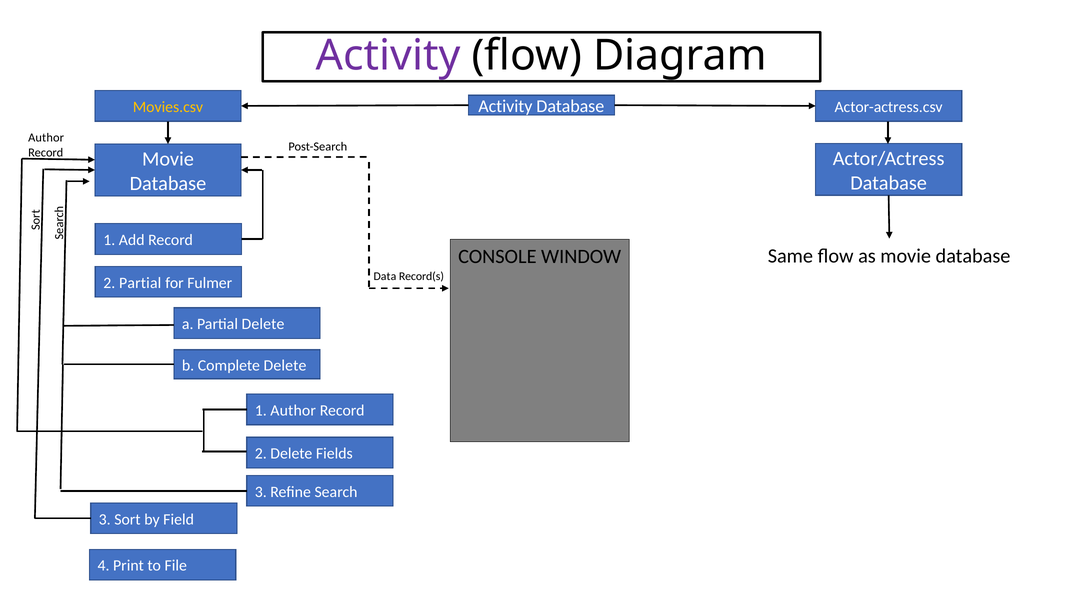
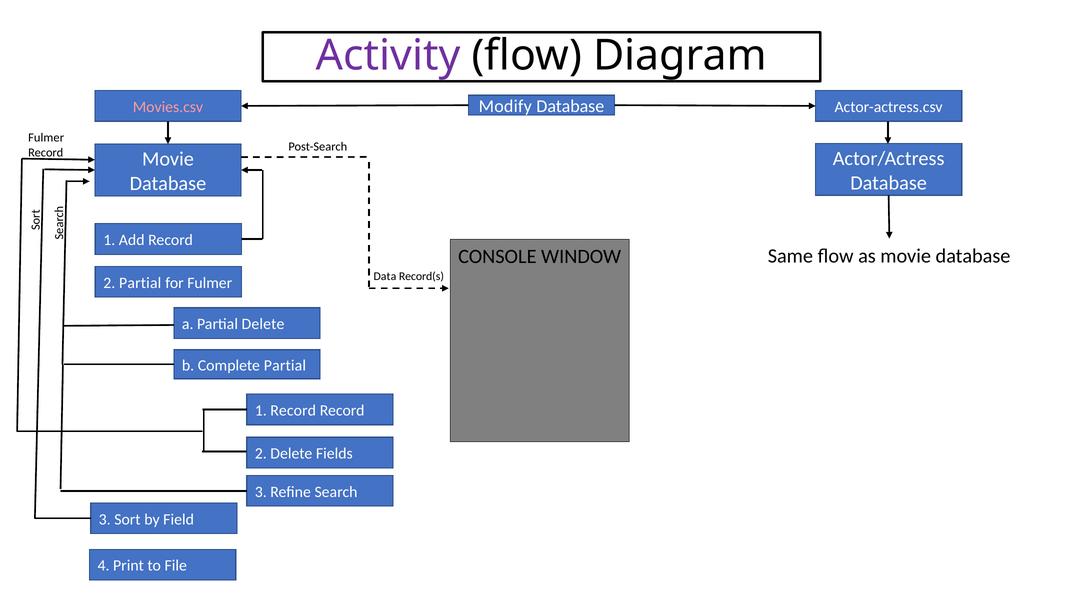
Activity at (505, 106): Activity -> Modify
Movies.csv colour: yellow -> pink
Author at (46, 138): Author -> Fulmer
Complete Delete: Delete -> Partial
1 Author: Author -> Record
